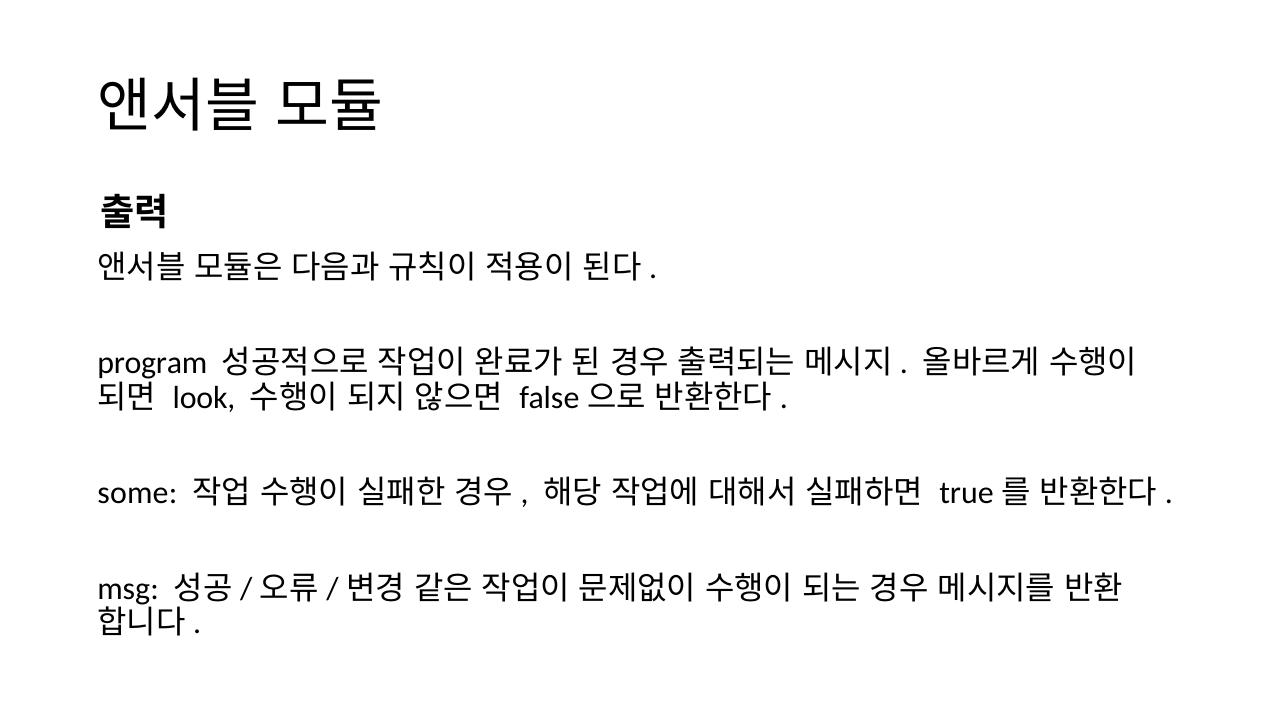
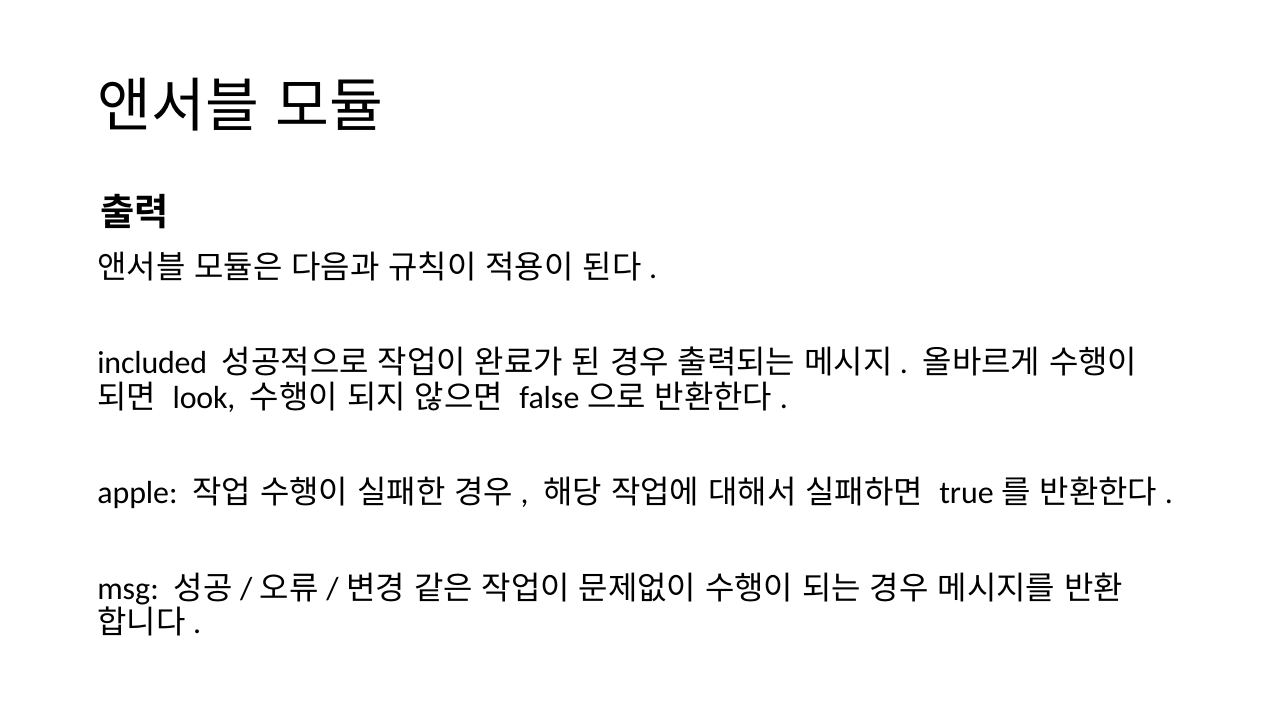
program: program -> included
some: some -> apple
